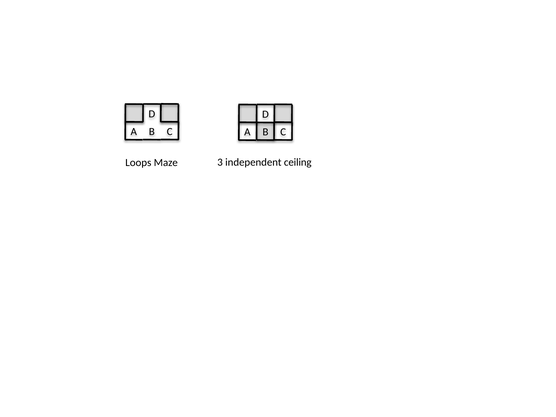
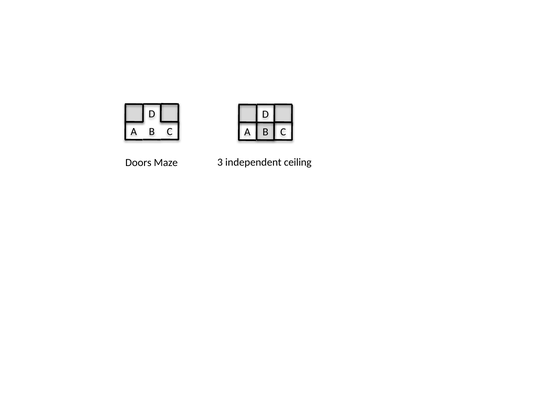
Loops: Loops -> Doors
